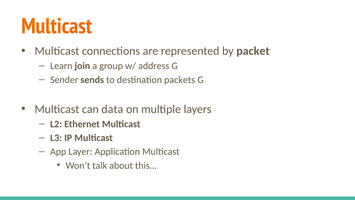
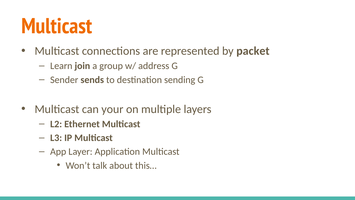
packets: packets -> sending
data: data -> your
